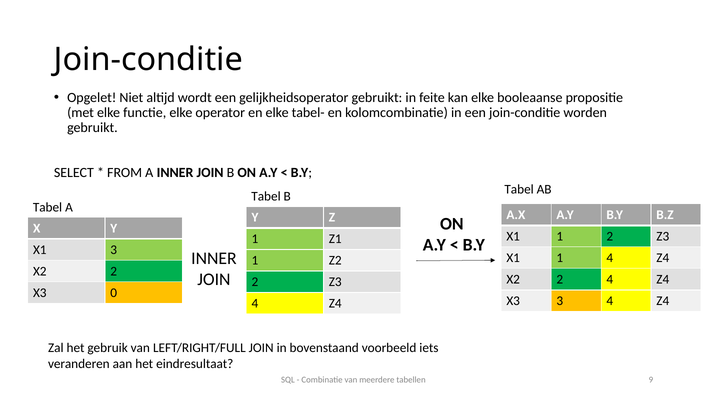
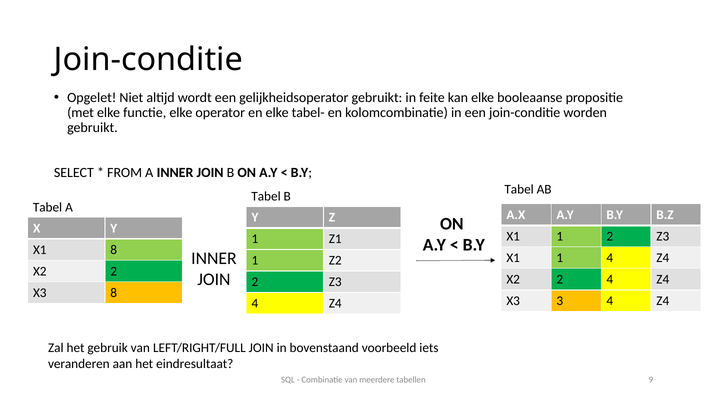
X1 3: 3 -> 8
X3 0: 0 -> 8
